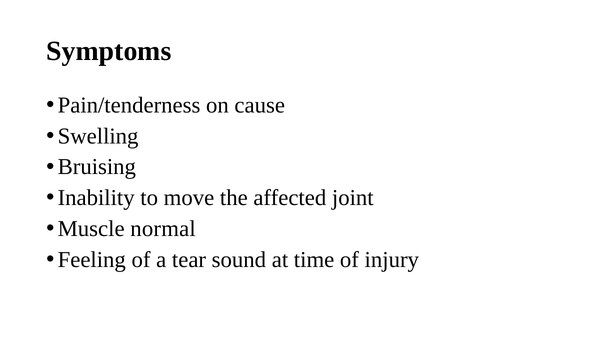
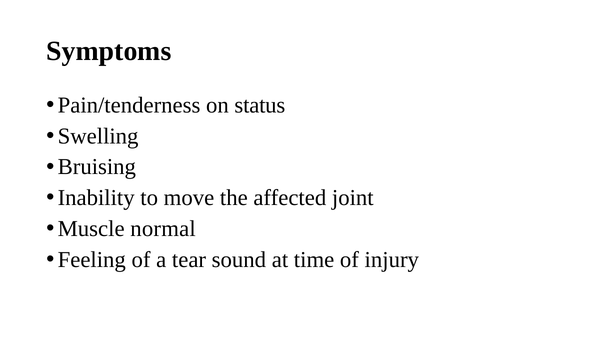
cause: cause -> status
